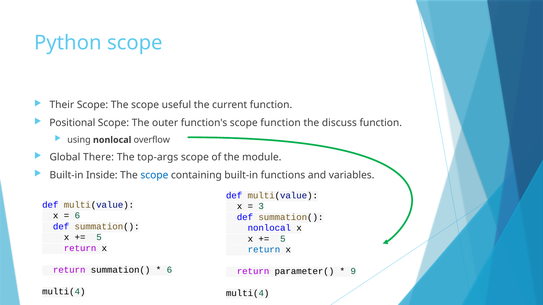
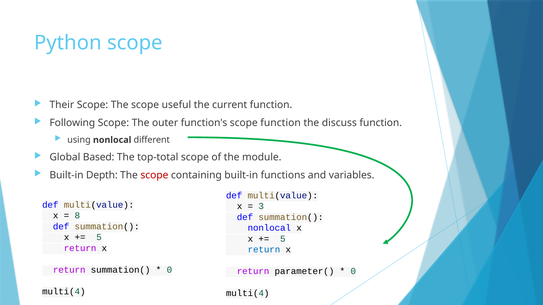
Positional: Positional -> Following
overflow: overflow -> different
There: There -> Based
top-args: top-args -> top-total
Inside: Inside -> Depth
scope at (154, 175) colour: blue -> red
6 at (77, 216): 6 -> 8
6 at (169, 270): 6 -> 0
9 at (353, 272): 9 -> 0
